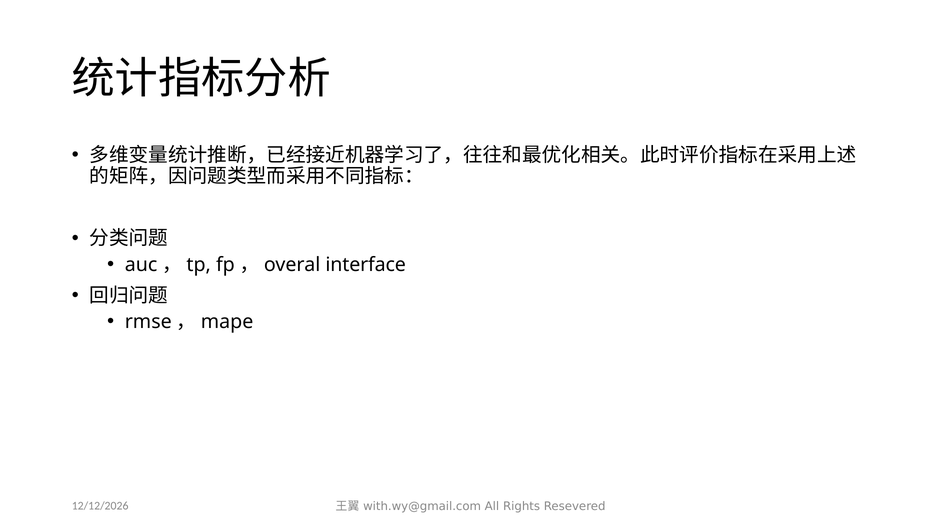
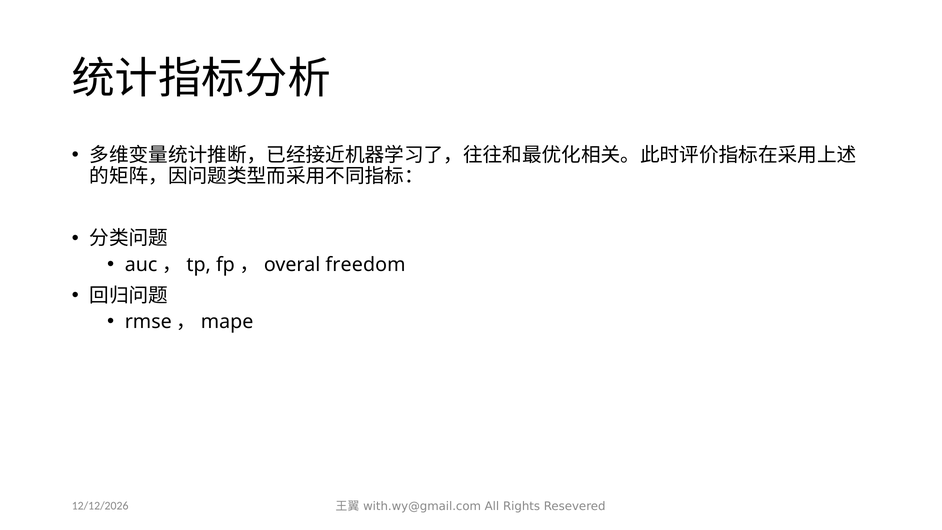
interface: interface -> freedom
